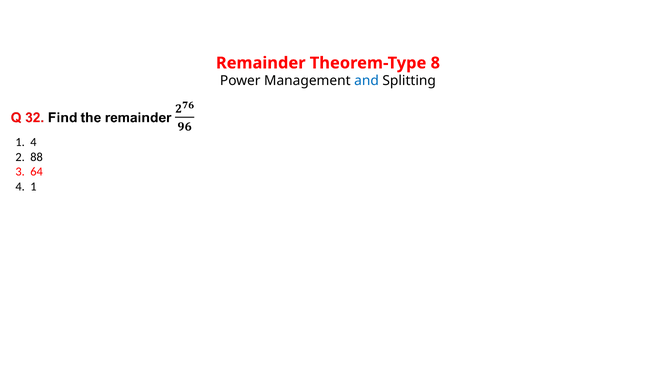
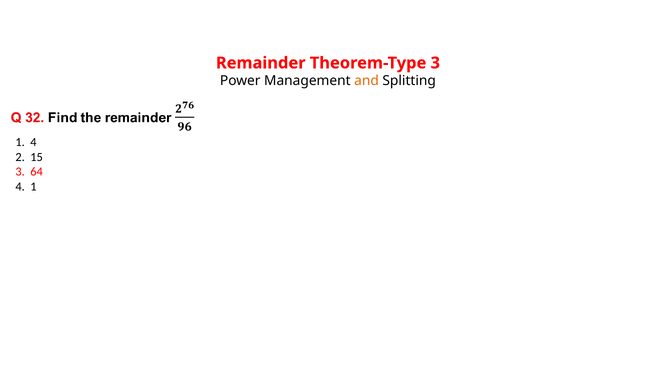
Theorem-Type 8: 8 -> 3
and colour: blue -> orange
88: 88 -> 15
